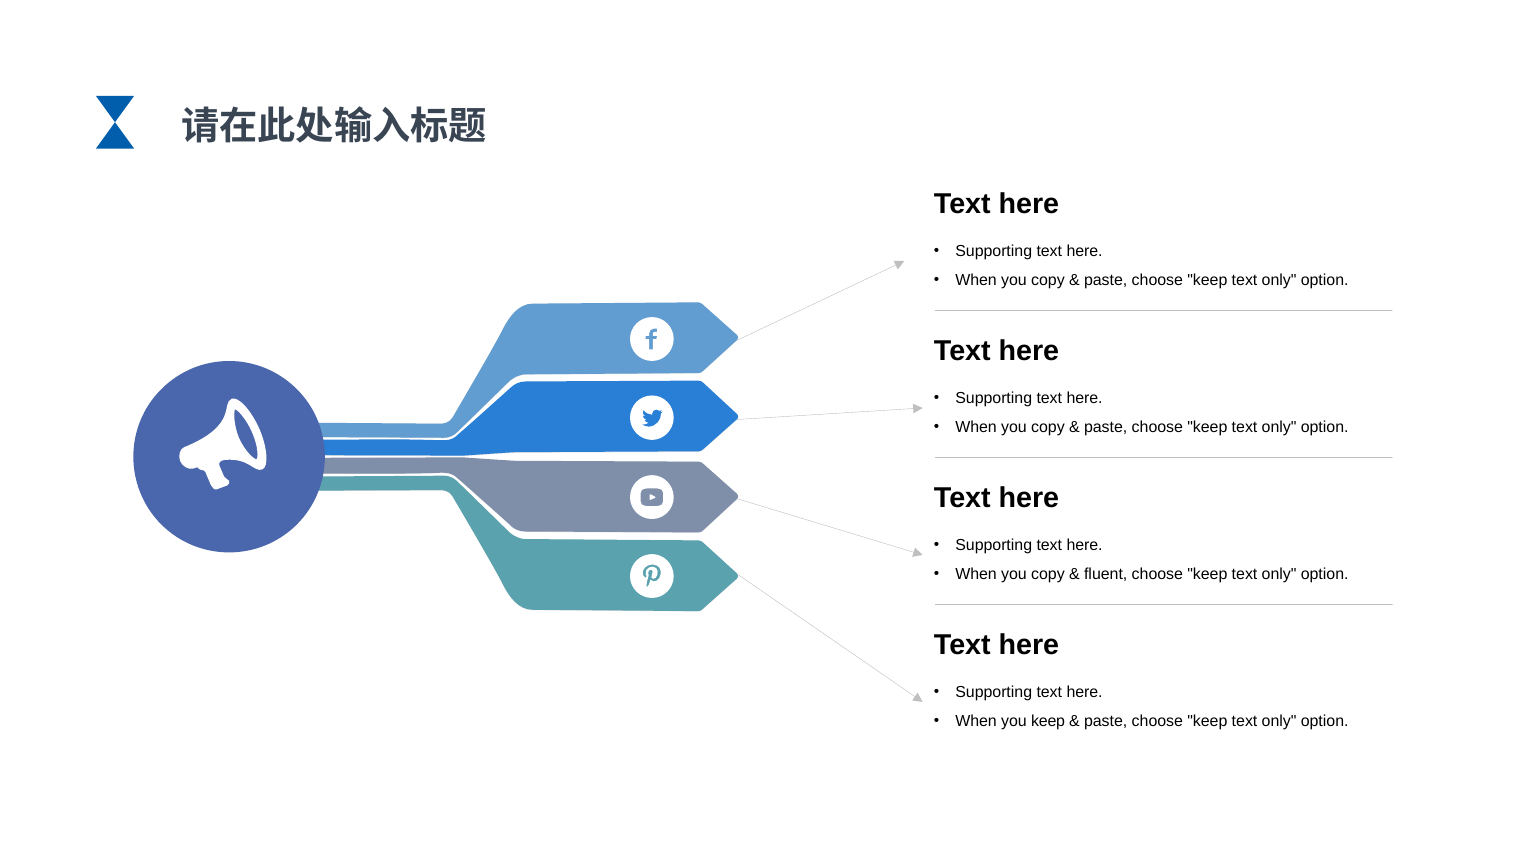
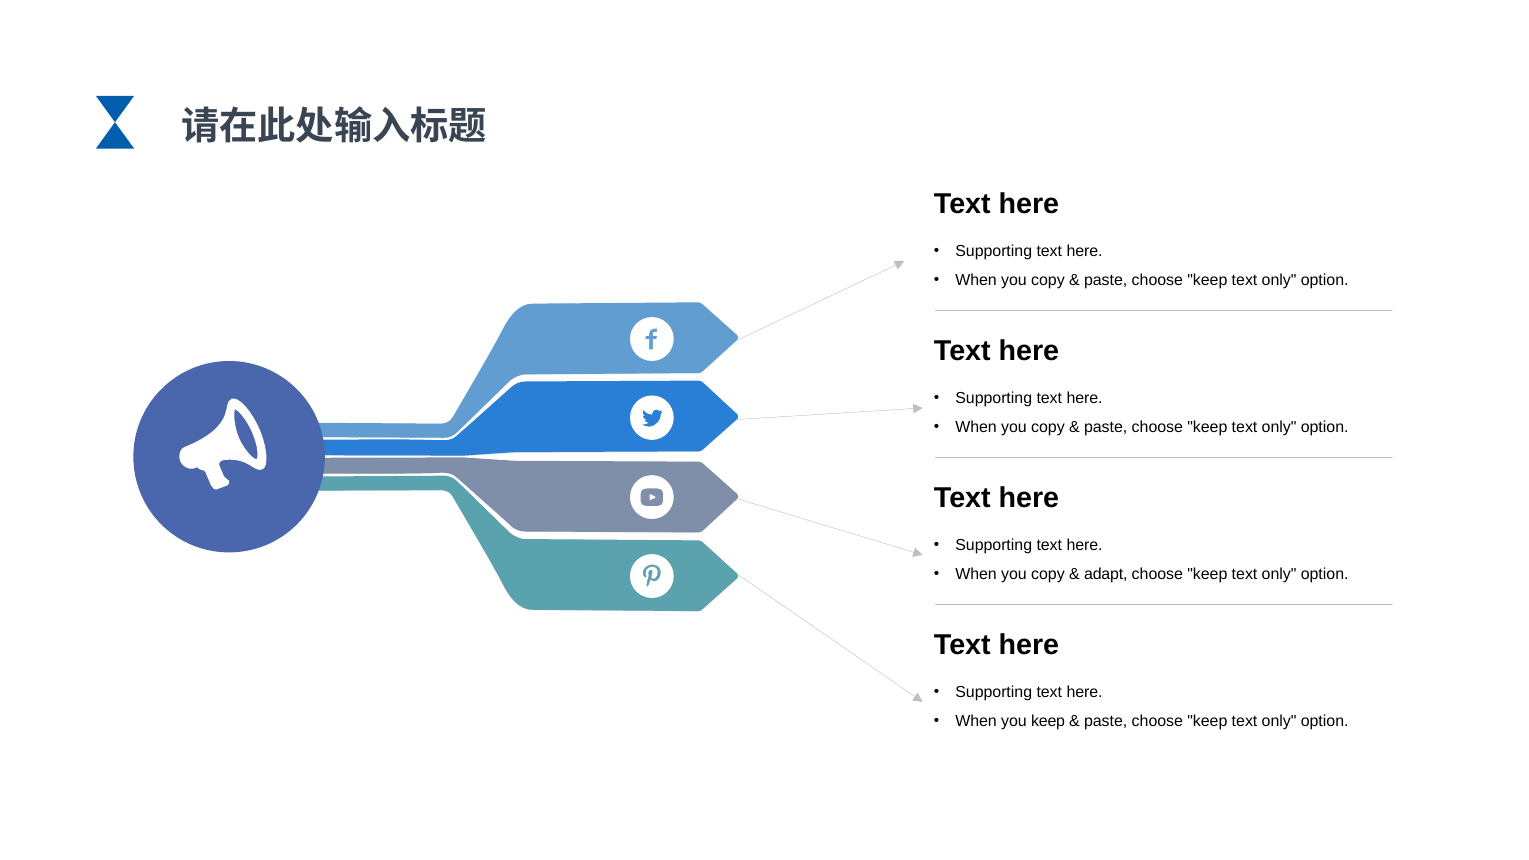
fluent: fluent -> adapt
